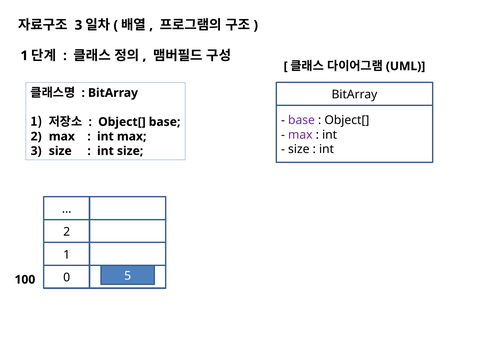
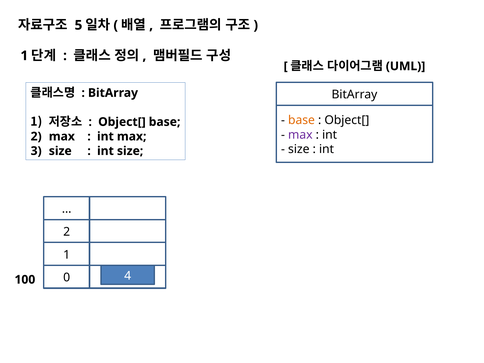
3 at (78, 25): 3 -> 5
base at (301, 120) colour: purple -> orange
5: 5 -> 4
